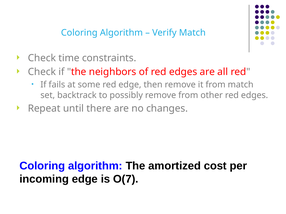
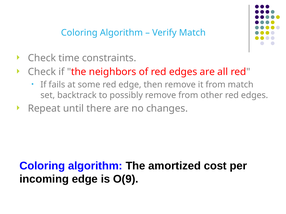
O(7: O(7 -> O(9
